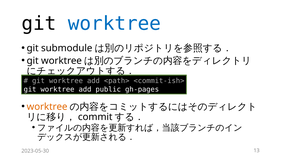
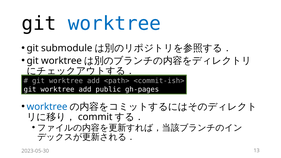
worktree at (47, 107) colour: orange -> blue
